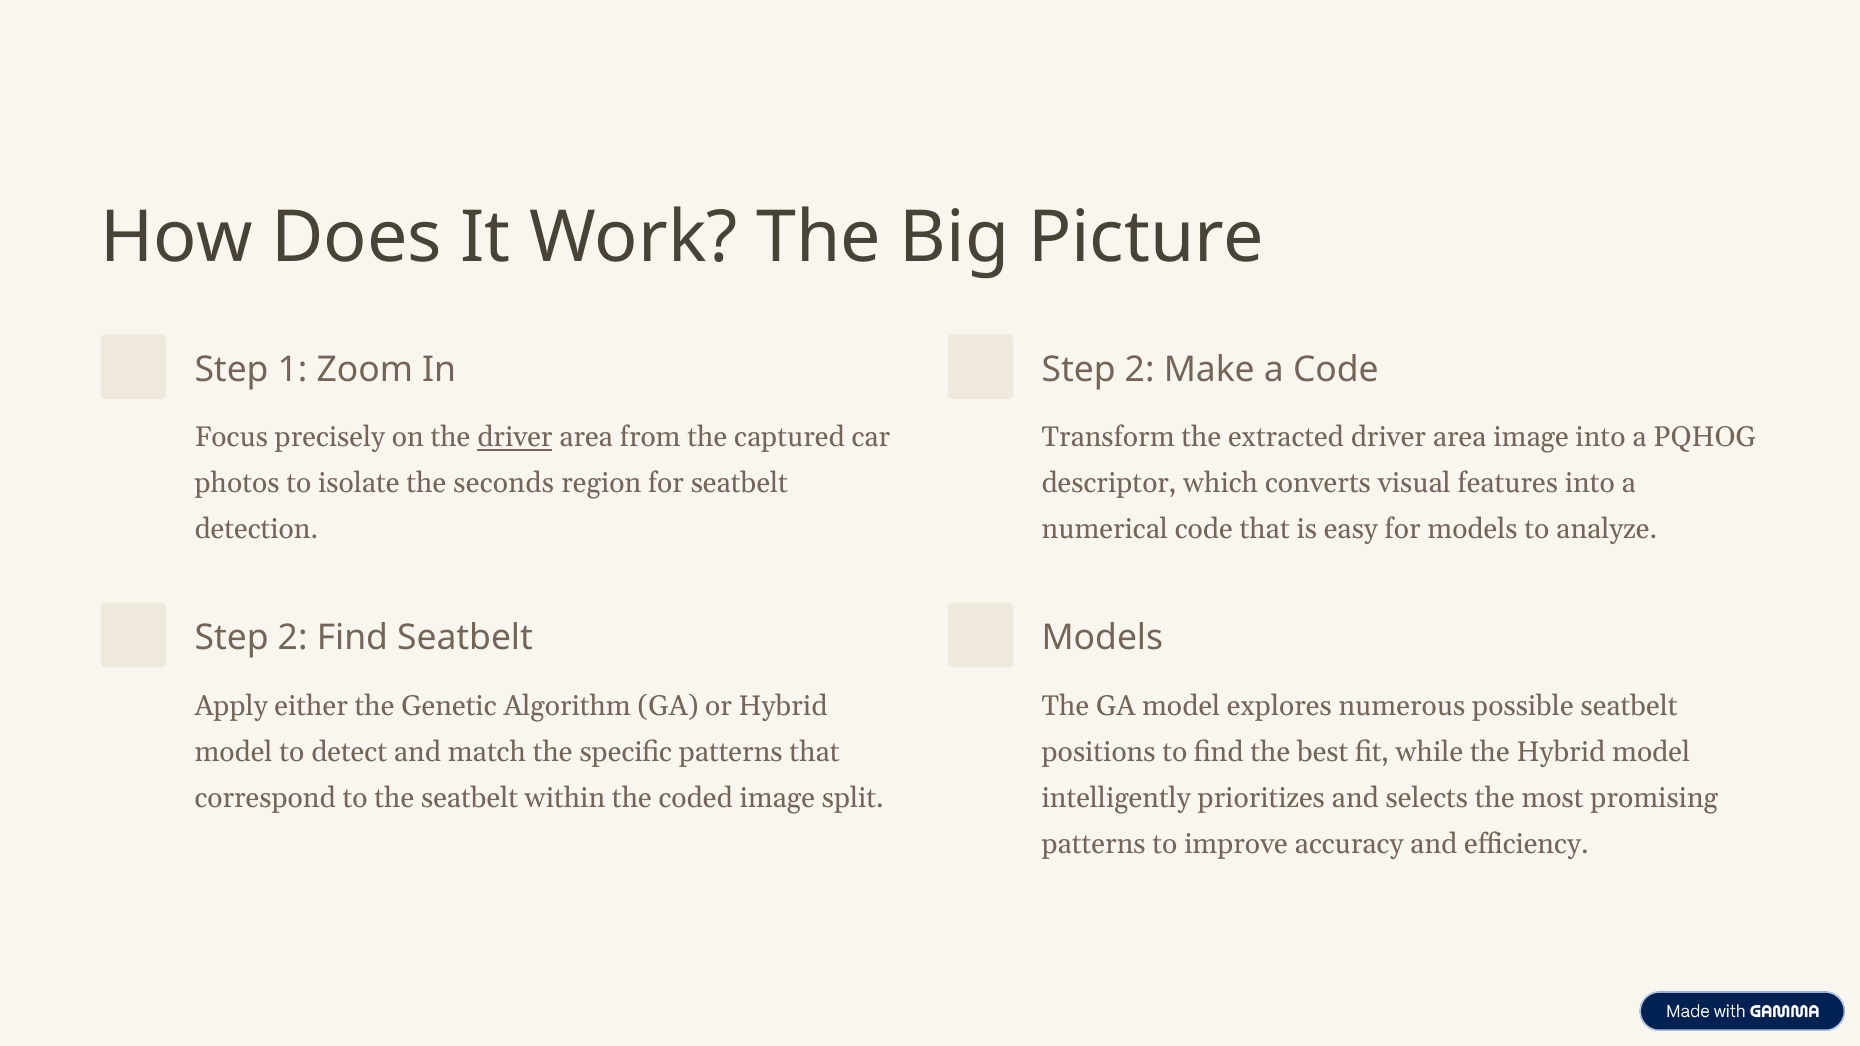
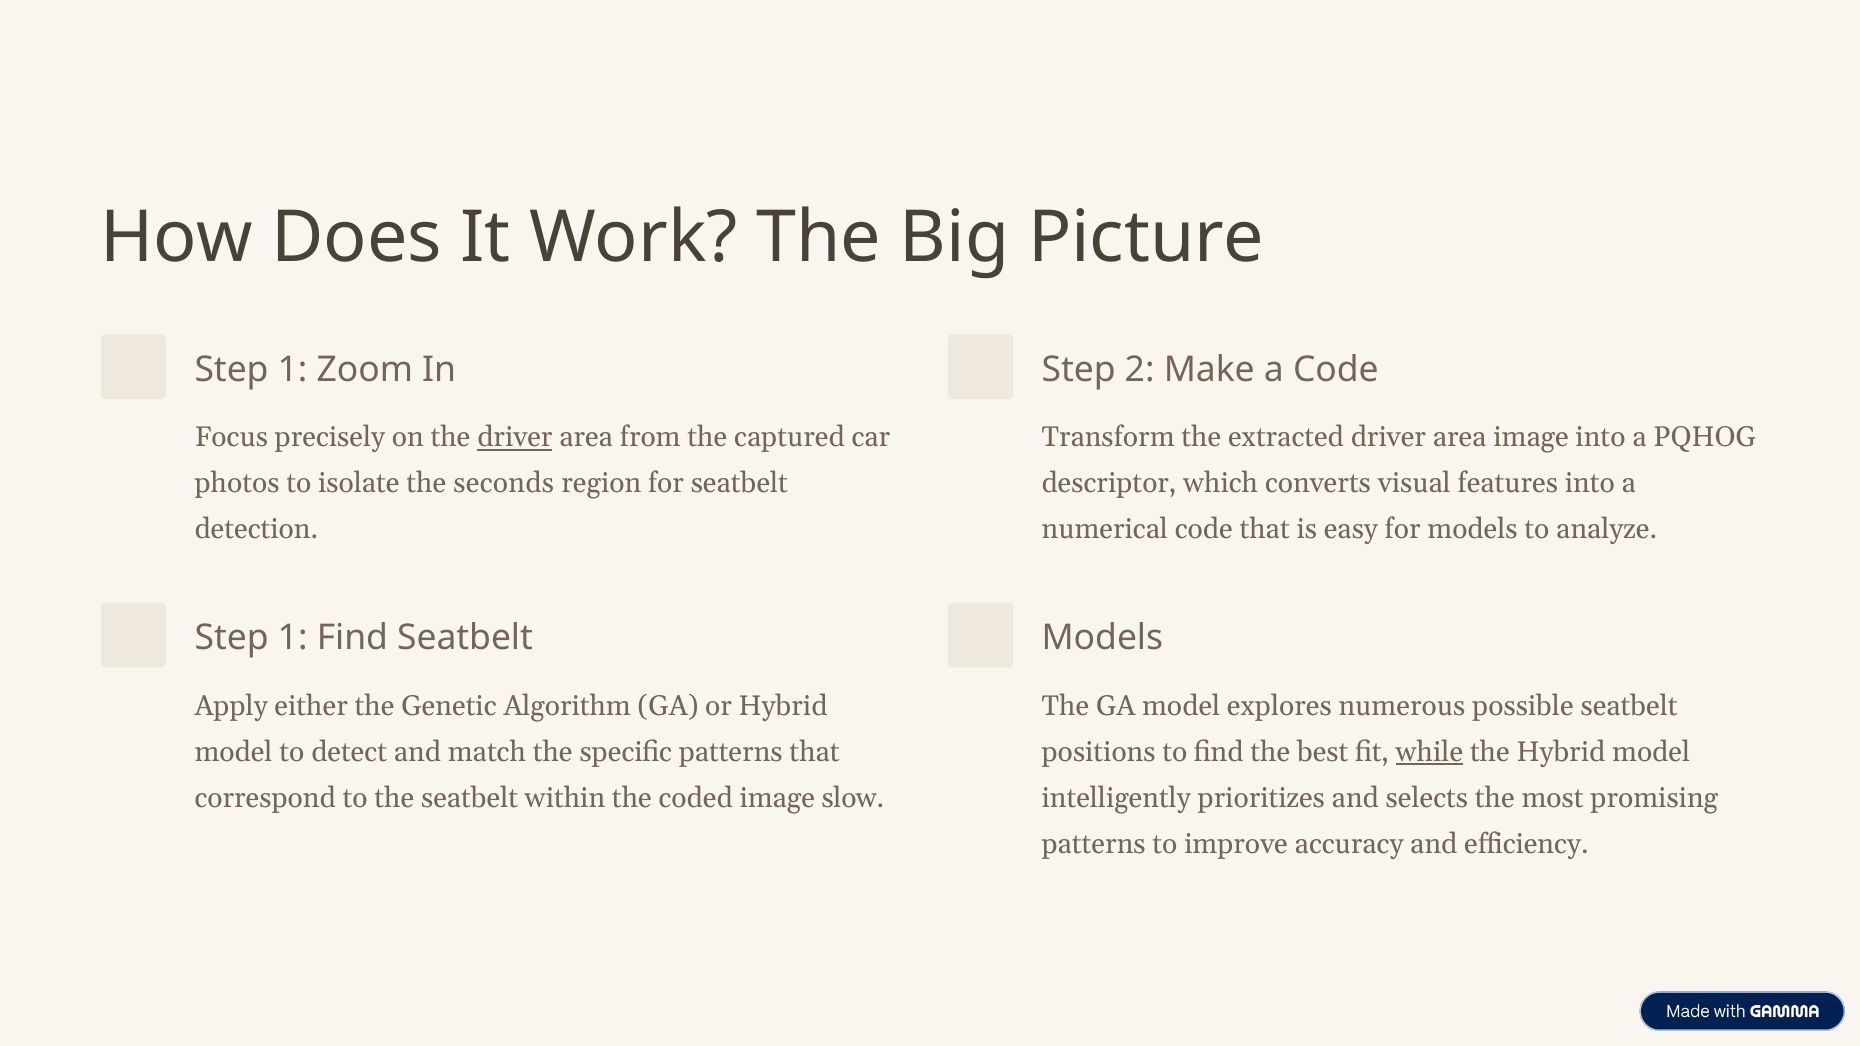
2 at (293, 638): 2 -> 1
while underline: none -> present
split: split -> slow
